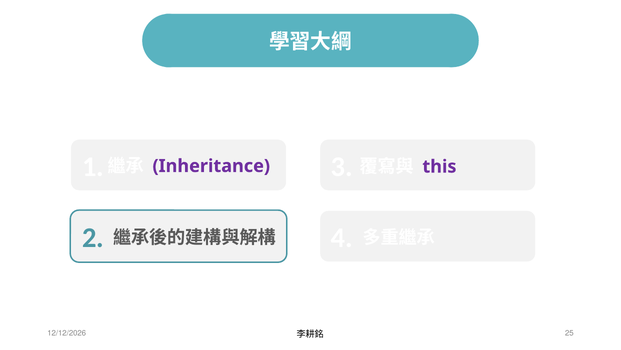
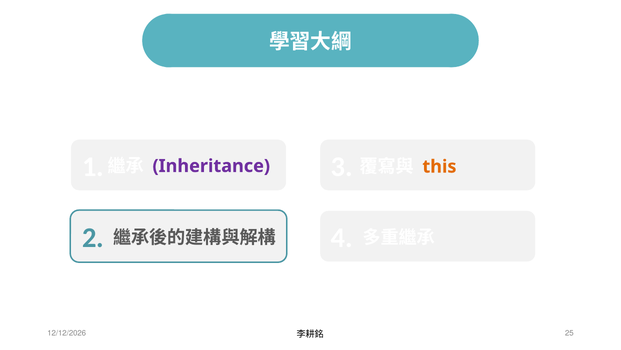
this colour: purple -> orange
